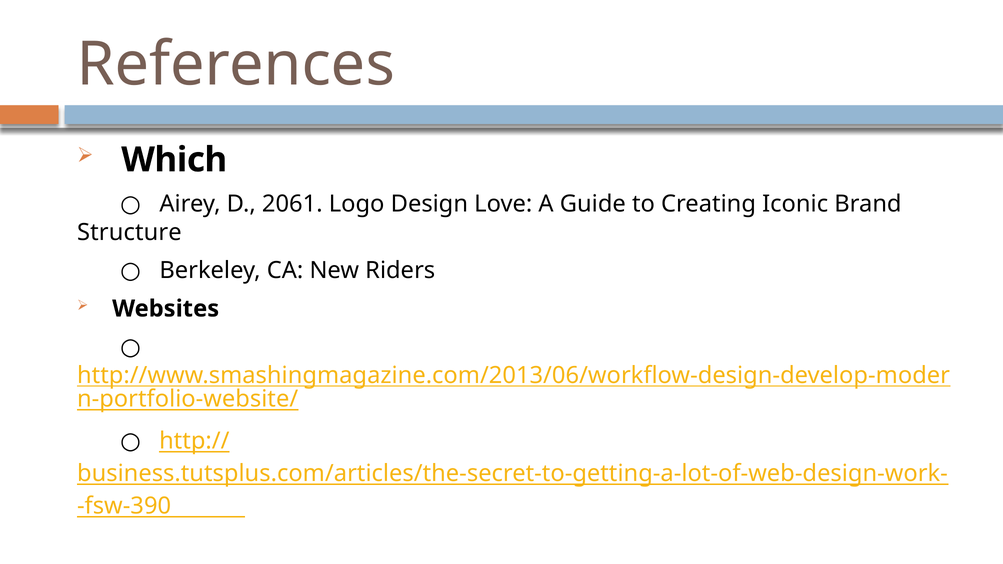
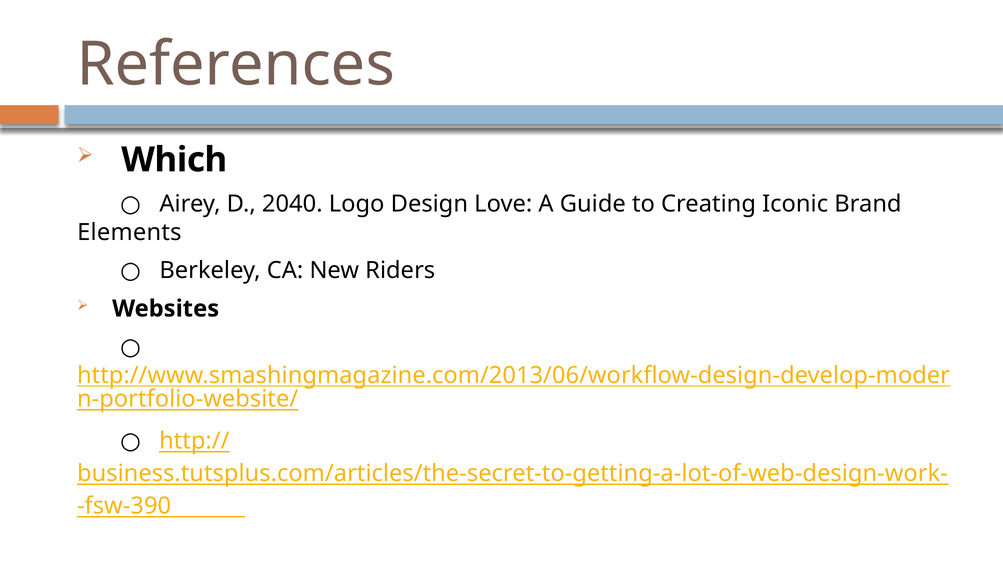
2061: 2061 -> 2040
Structure: Structure -> Elements
